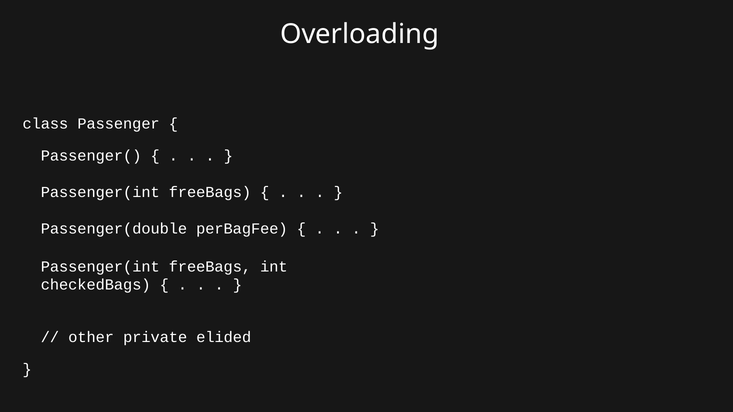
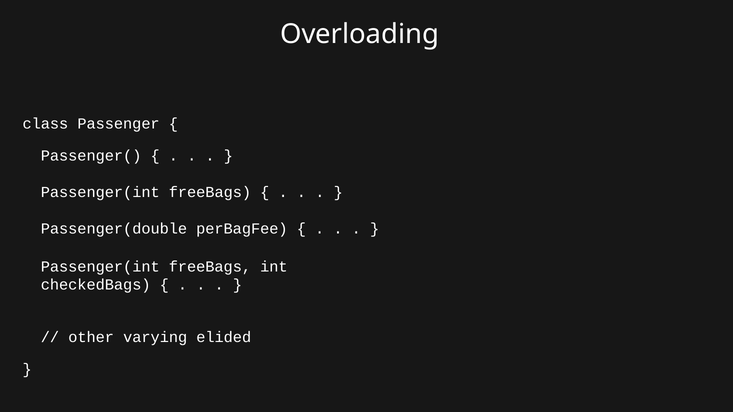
private: private -> varying
